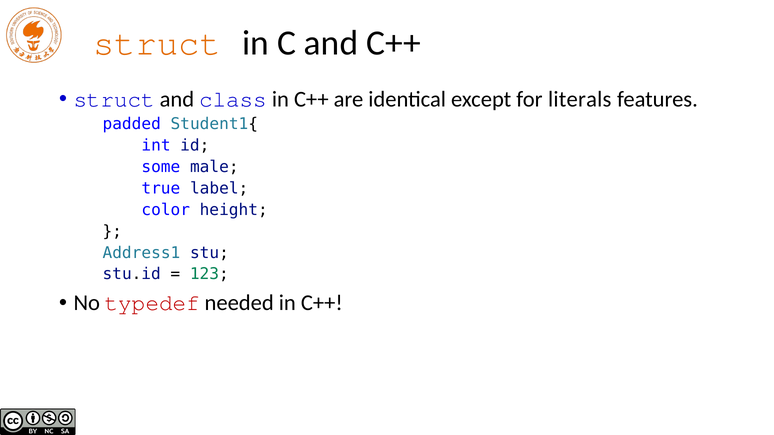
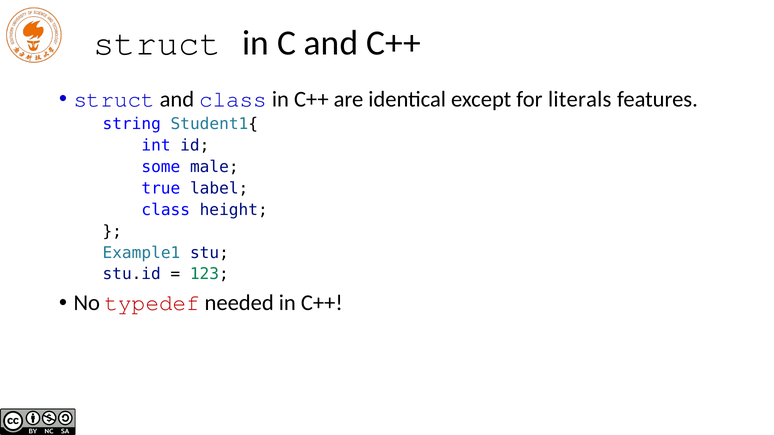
struct at (157, 43) colour: orange -> black
padded: padded -> string
color at (166, 210): color -> class
Address1: Address1 -> Example1
